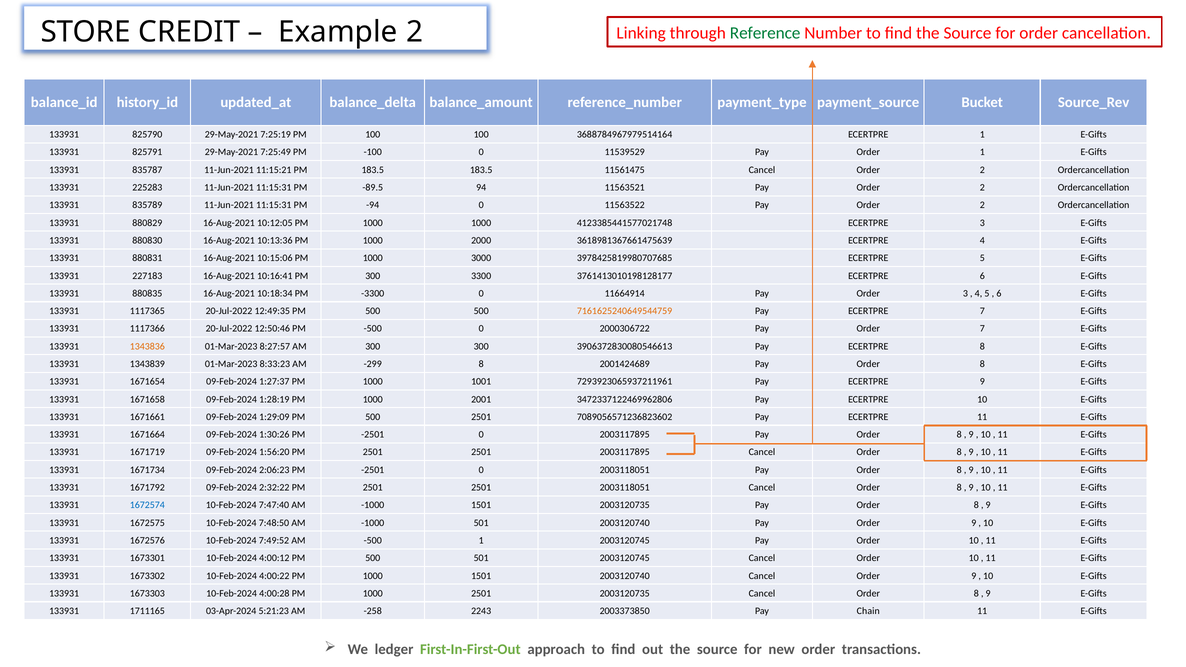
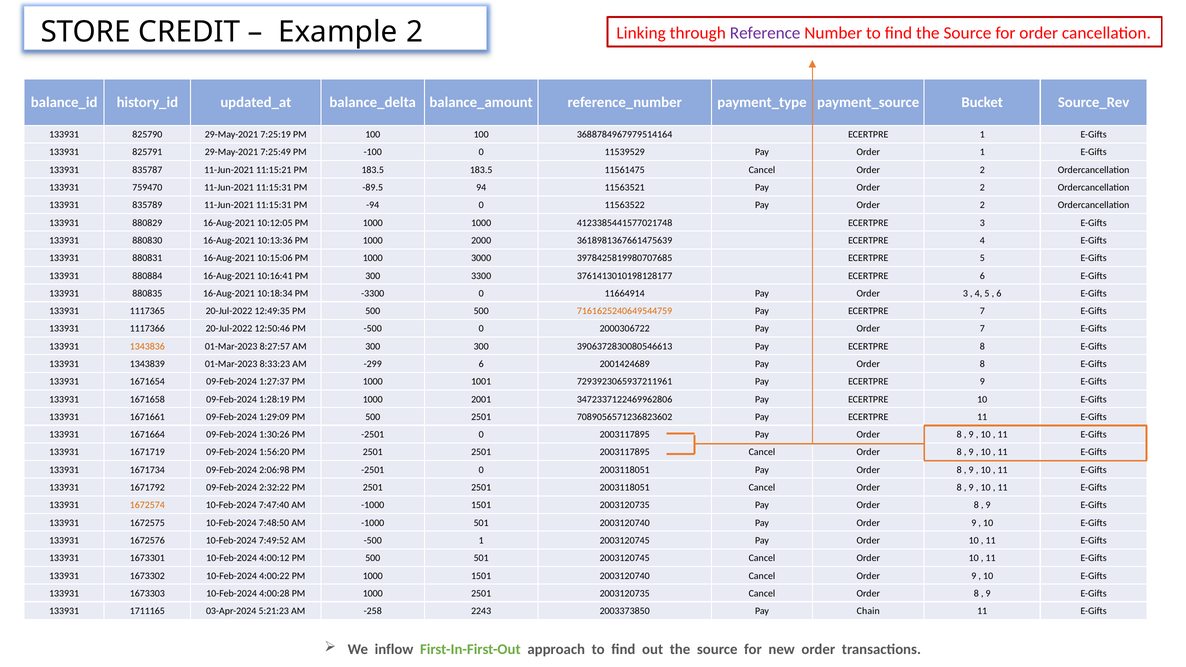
Reference colour: green -> purple
225283: 225283 -> 759470
227183: 227183 -> 880884
-299 8: 8 -> 6
2:06:23: 2:06:23 -> 2:06:98
1672574 colour: blue -> orange
ledger: ledger -> inflow
